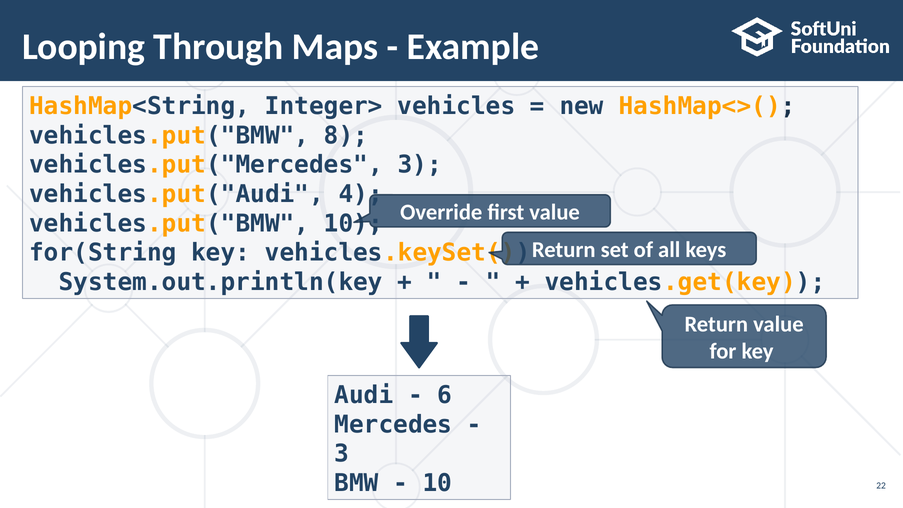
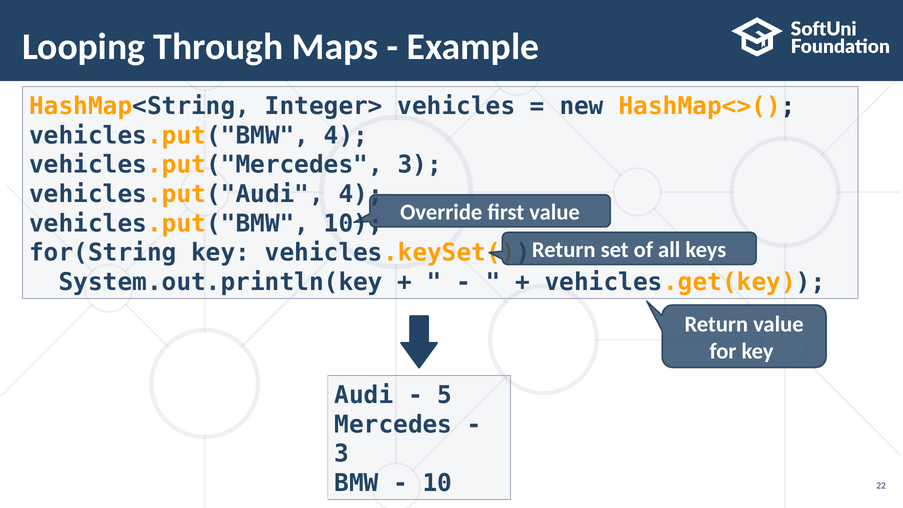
vehicles.put("BMW 8: 8 -> 4
6: 6 -> 5
